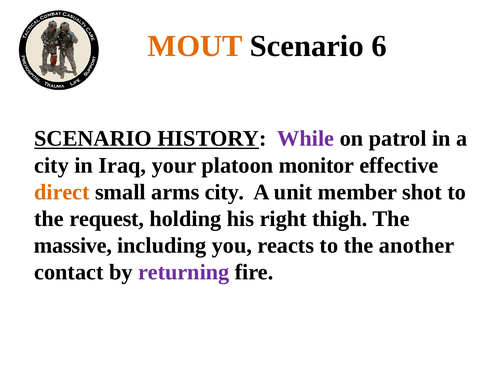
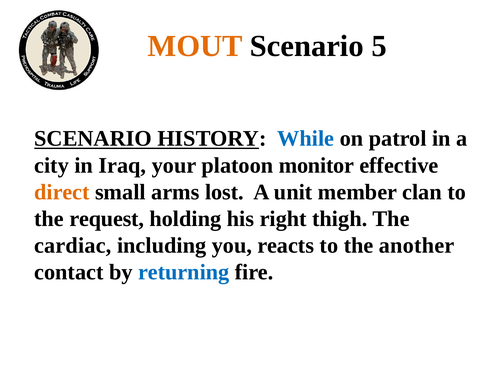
6: 6 -> 5
While colour: purple -> blue
arms city: city -> lost
shot: shot -> clan
massive: massive -> cardiac
returning colour: purple -> blue
